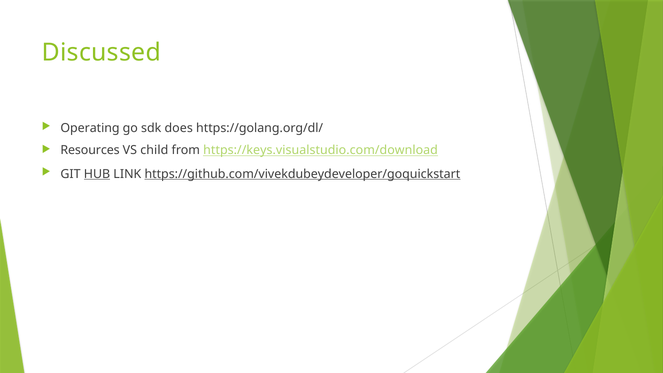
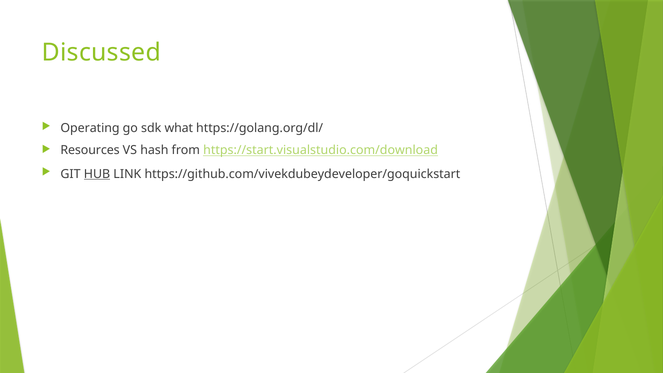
does: does -> what
child: child -> hash
https://keys.visualstudio.com/download: https://keys.visualstudio.com/download -> https://start.visualstudio.com/download
https://github.com/vivekdubeydeveloper/goquickstart underline: present -> none
